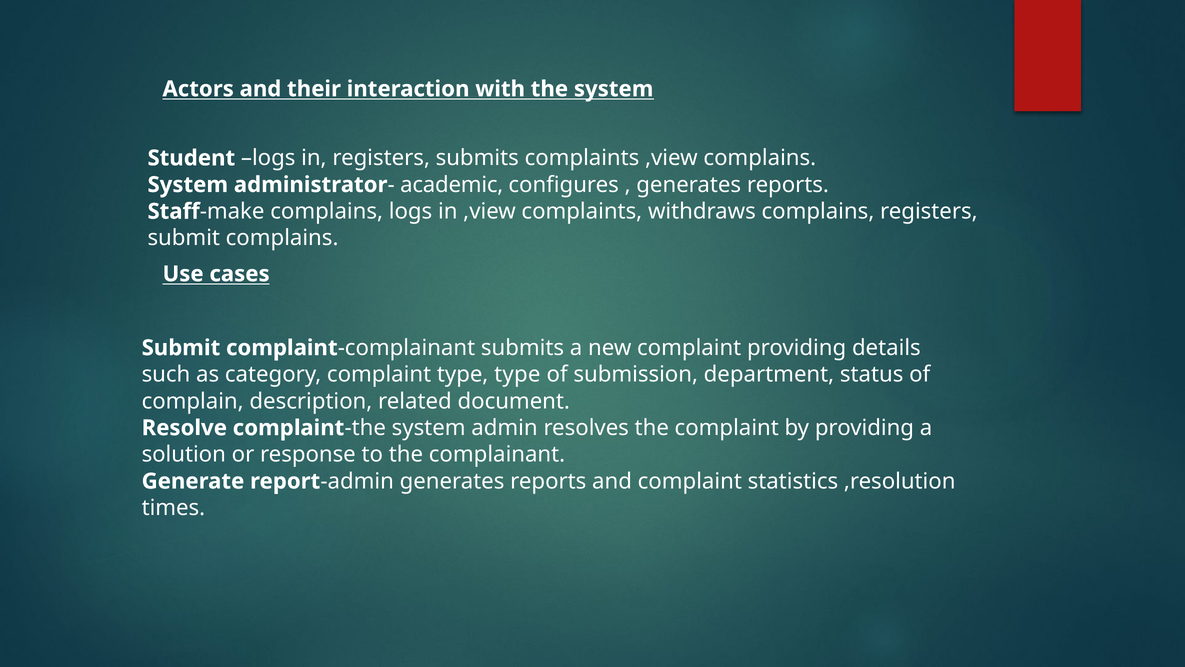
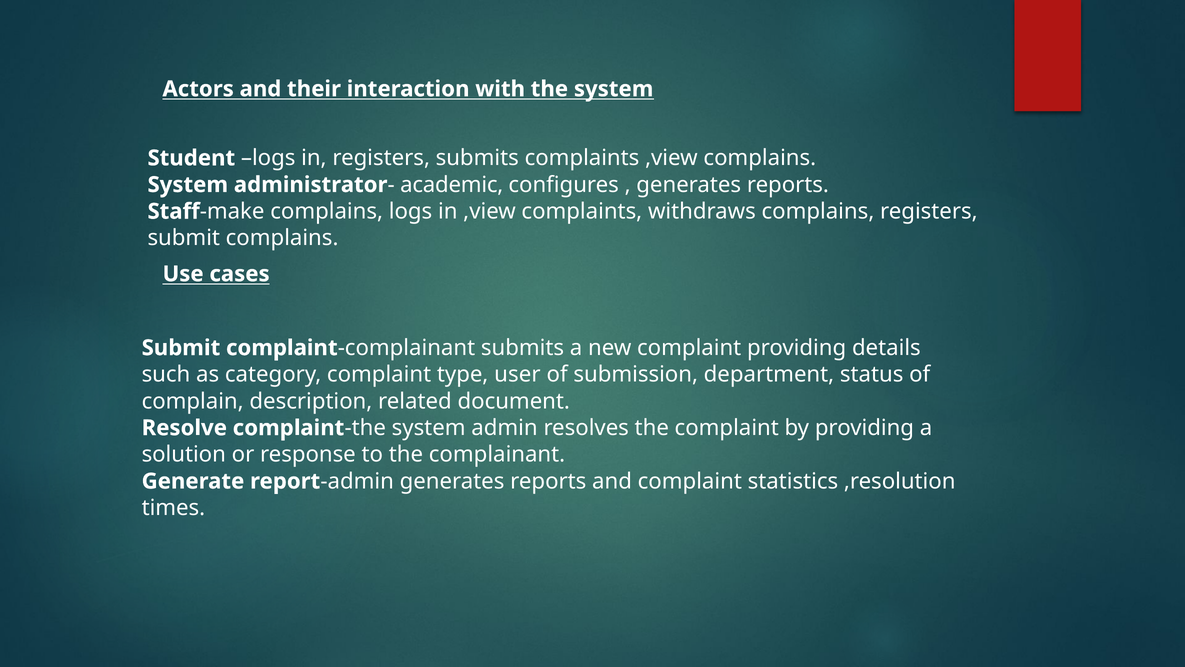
type type: type -> user
